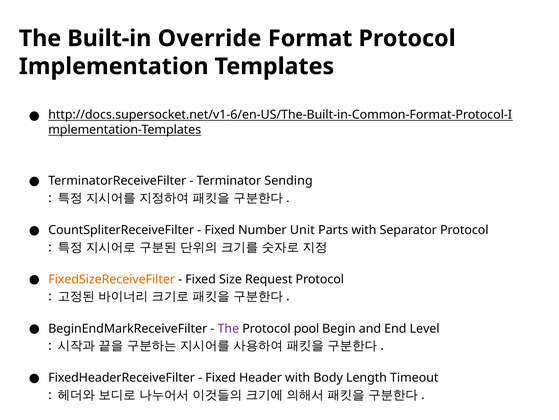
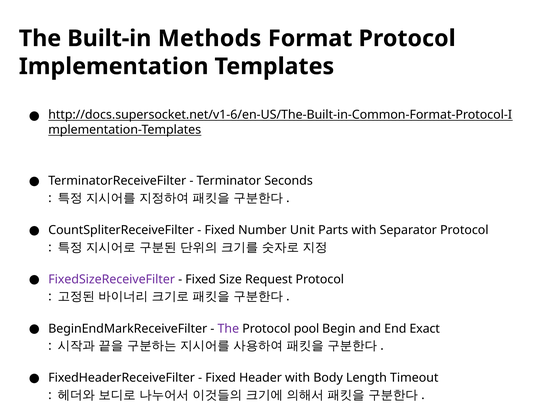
Override: Override -> Methods
Sending: Sending -> Seconds
FixedSizeReceiveFilter colour: orange -> purple
Level: Level -> Exact
